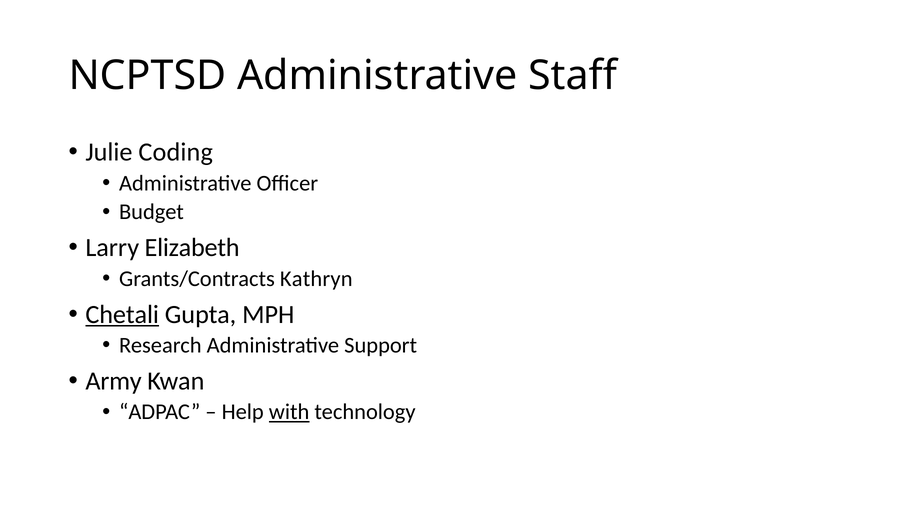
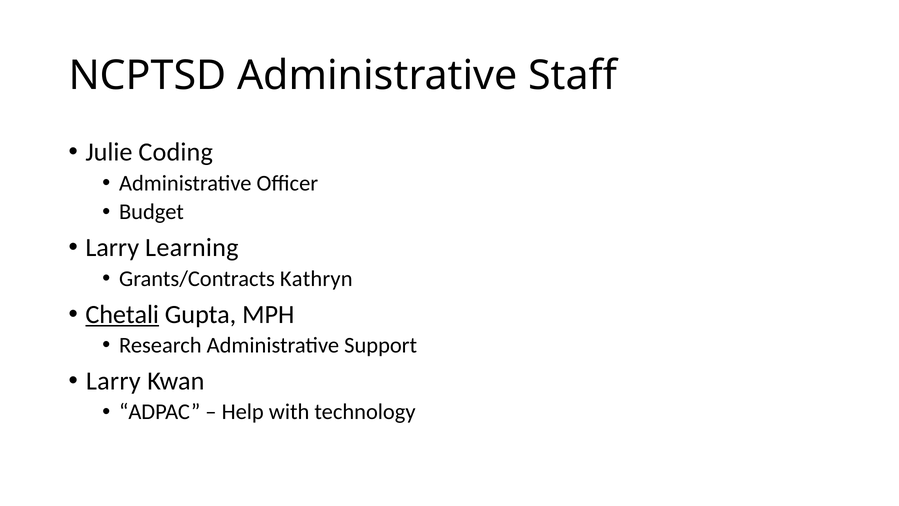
Elizabeth: Elizabeth -> Learning
Army at (114, 381): Army -> Larry
with underline: present -> none
